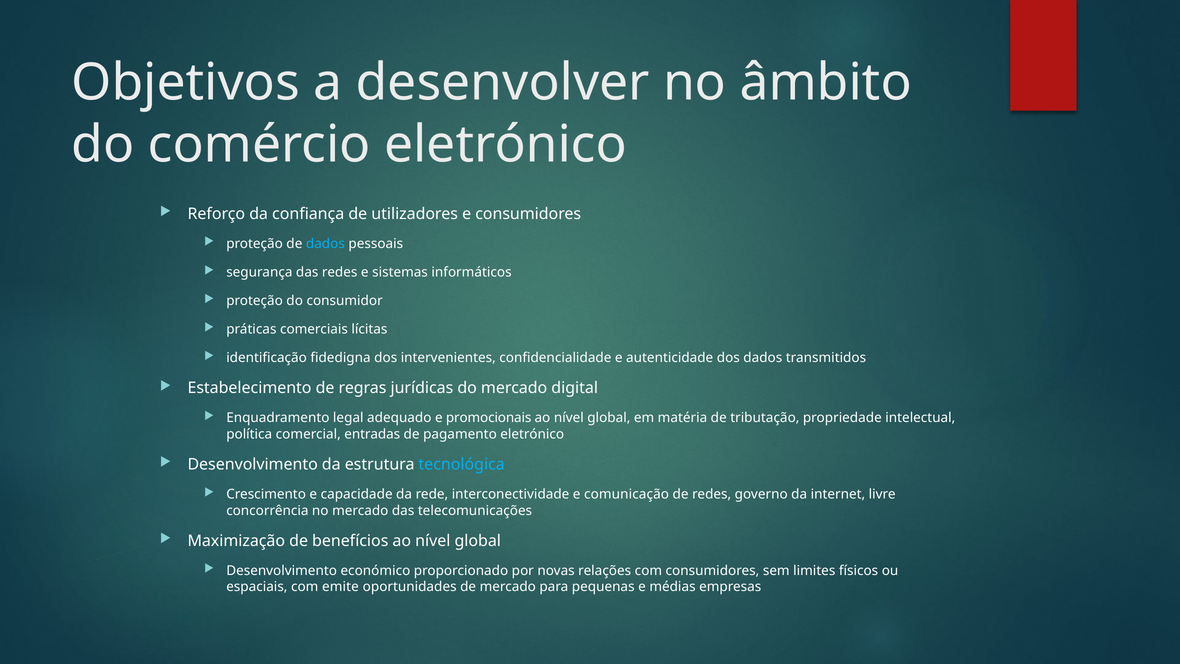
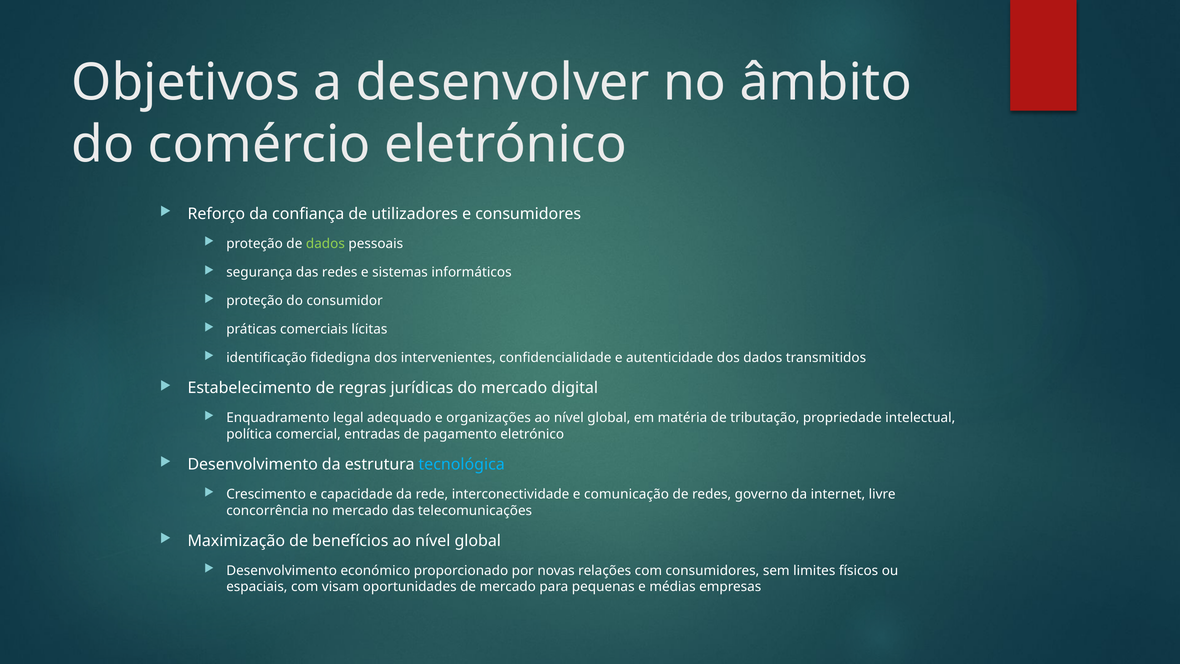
dados at (325, 244) colour: light blue -> light green
promocionais: promocionais -> organizações
emite: emite -> visam
